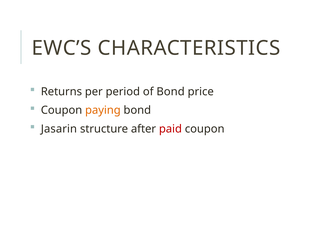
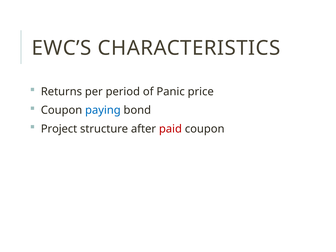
of Bond: Bond -> Panic
paying colour: orange -> blue
Jasarin: Jasarin -> Project
